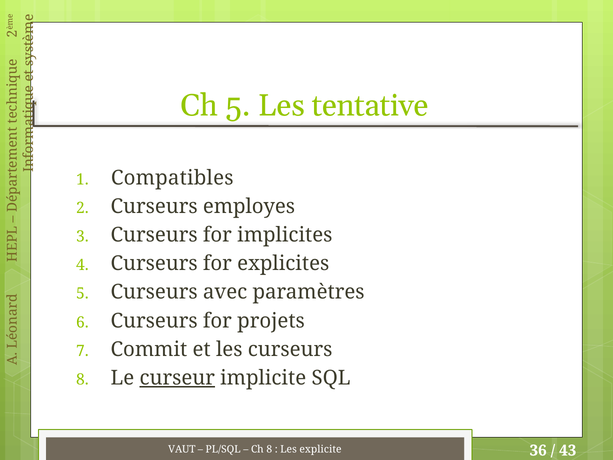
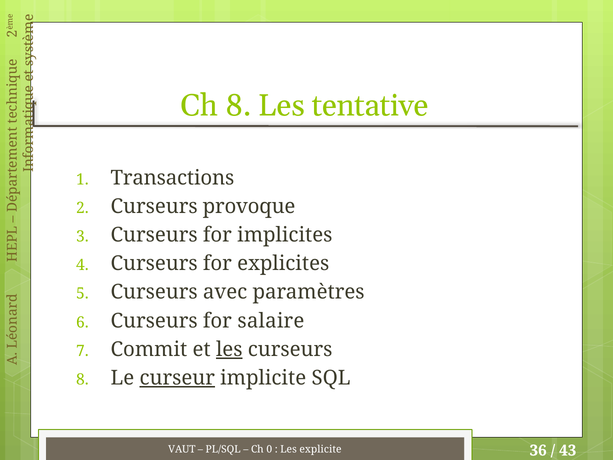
Ch 5: 5 -> 8
Compatibles: Compatibles -> Transactions
employes: employes -> provoque
projets: projets -> salaire
les at (229, 349) underline: none -> present
Ch 8: 8 -> 0
